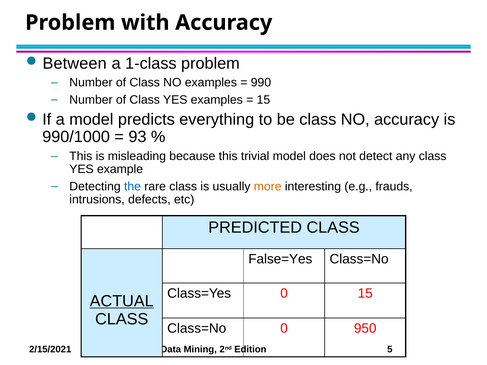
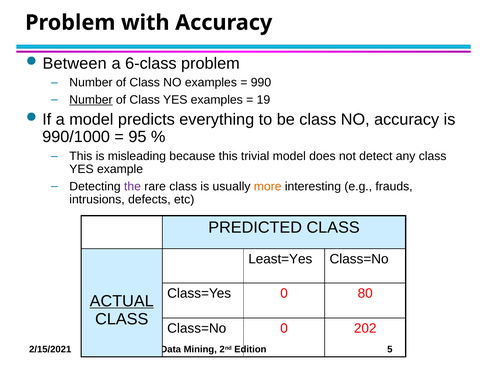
1-class: 1-class -> 6-class
Number at (91, 100) underline: none -> present
15 at (263, 100): 15 -> 19
93: 93 -> 95
the colour: blue -> purple
False=Yes: False=Yes -> Least=Yes
0 15: 15 -> 80
950: 950 -> 202
